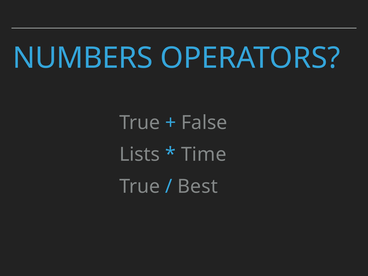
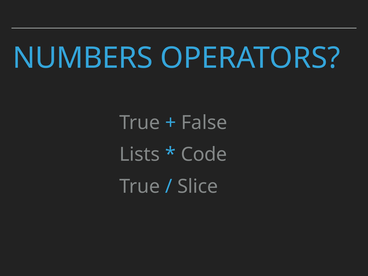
Time: Time -> Code
Best: Best -> Slice
